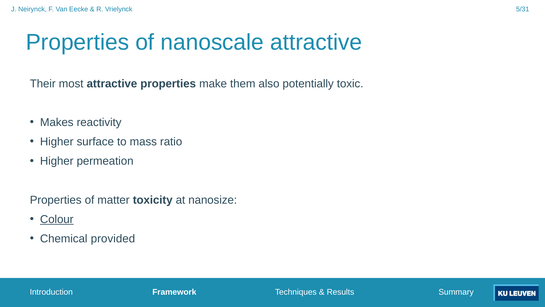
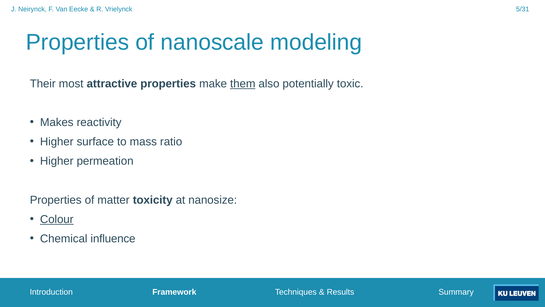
nanoscale attractive: attractive -> modeling
them underline: none -> present
provided: provided -> influence
